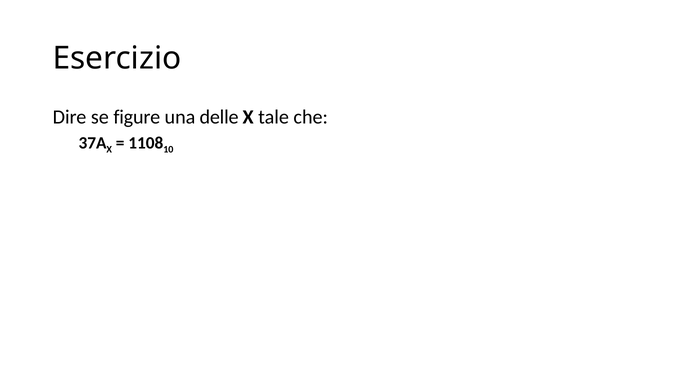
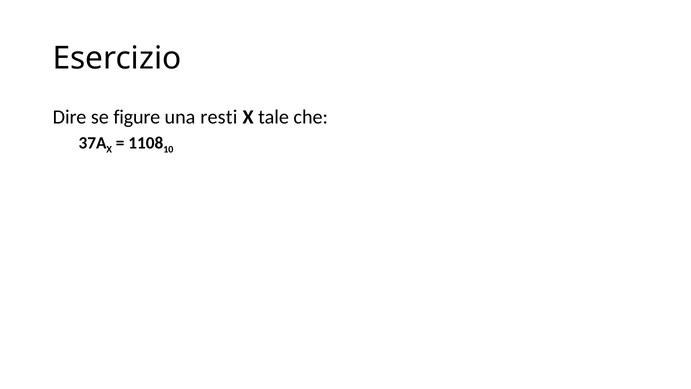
delle: delle -> resti
